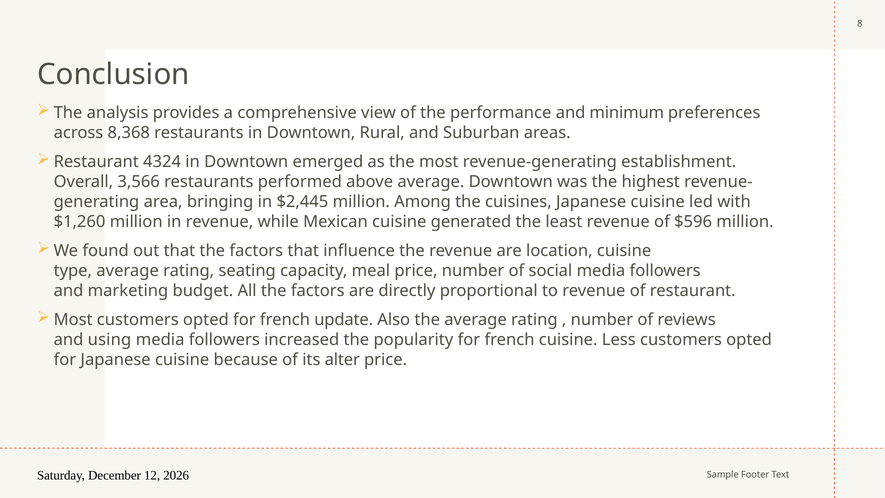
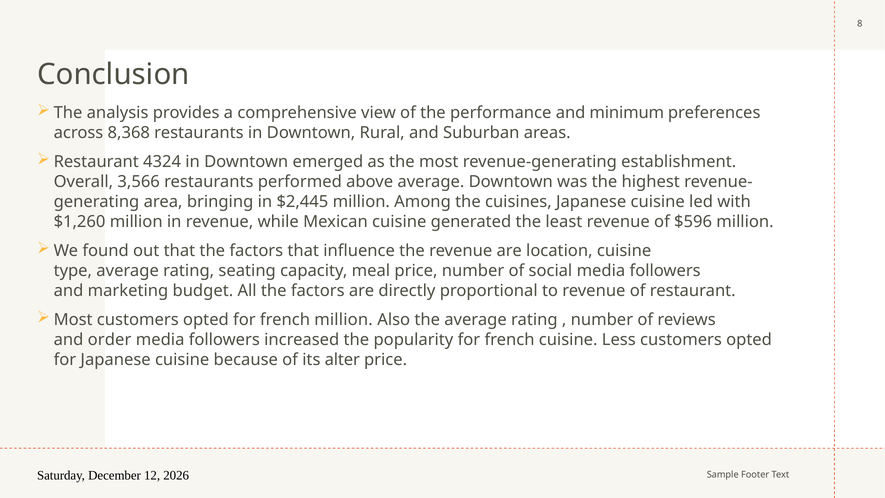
french update: update -> million
using: using -> order
